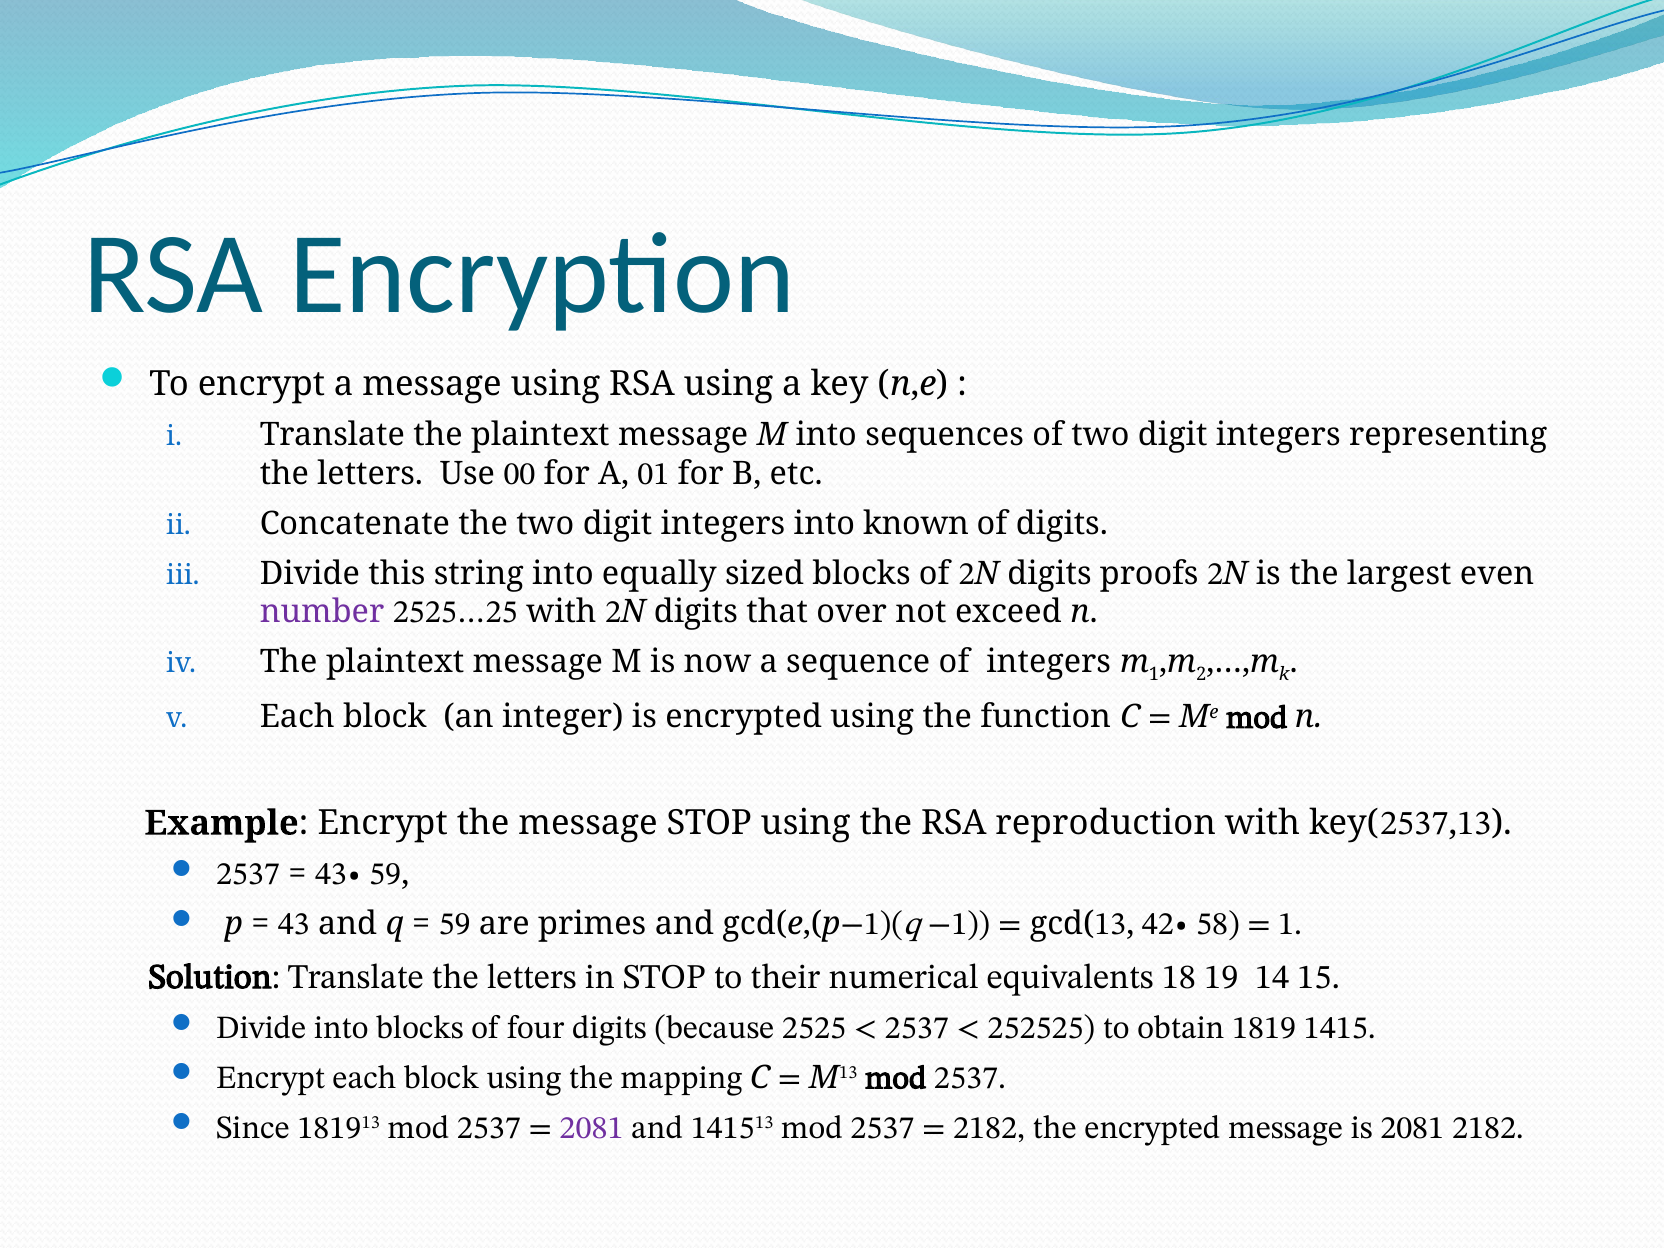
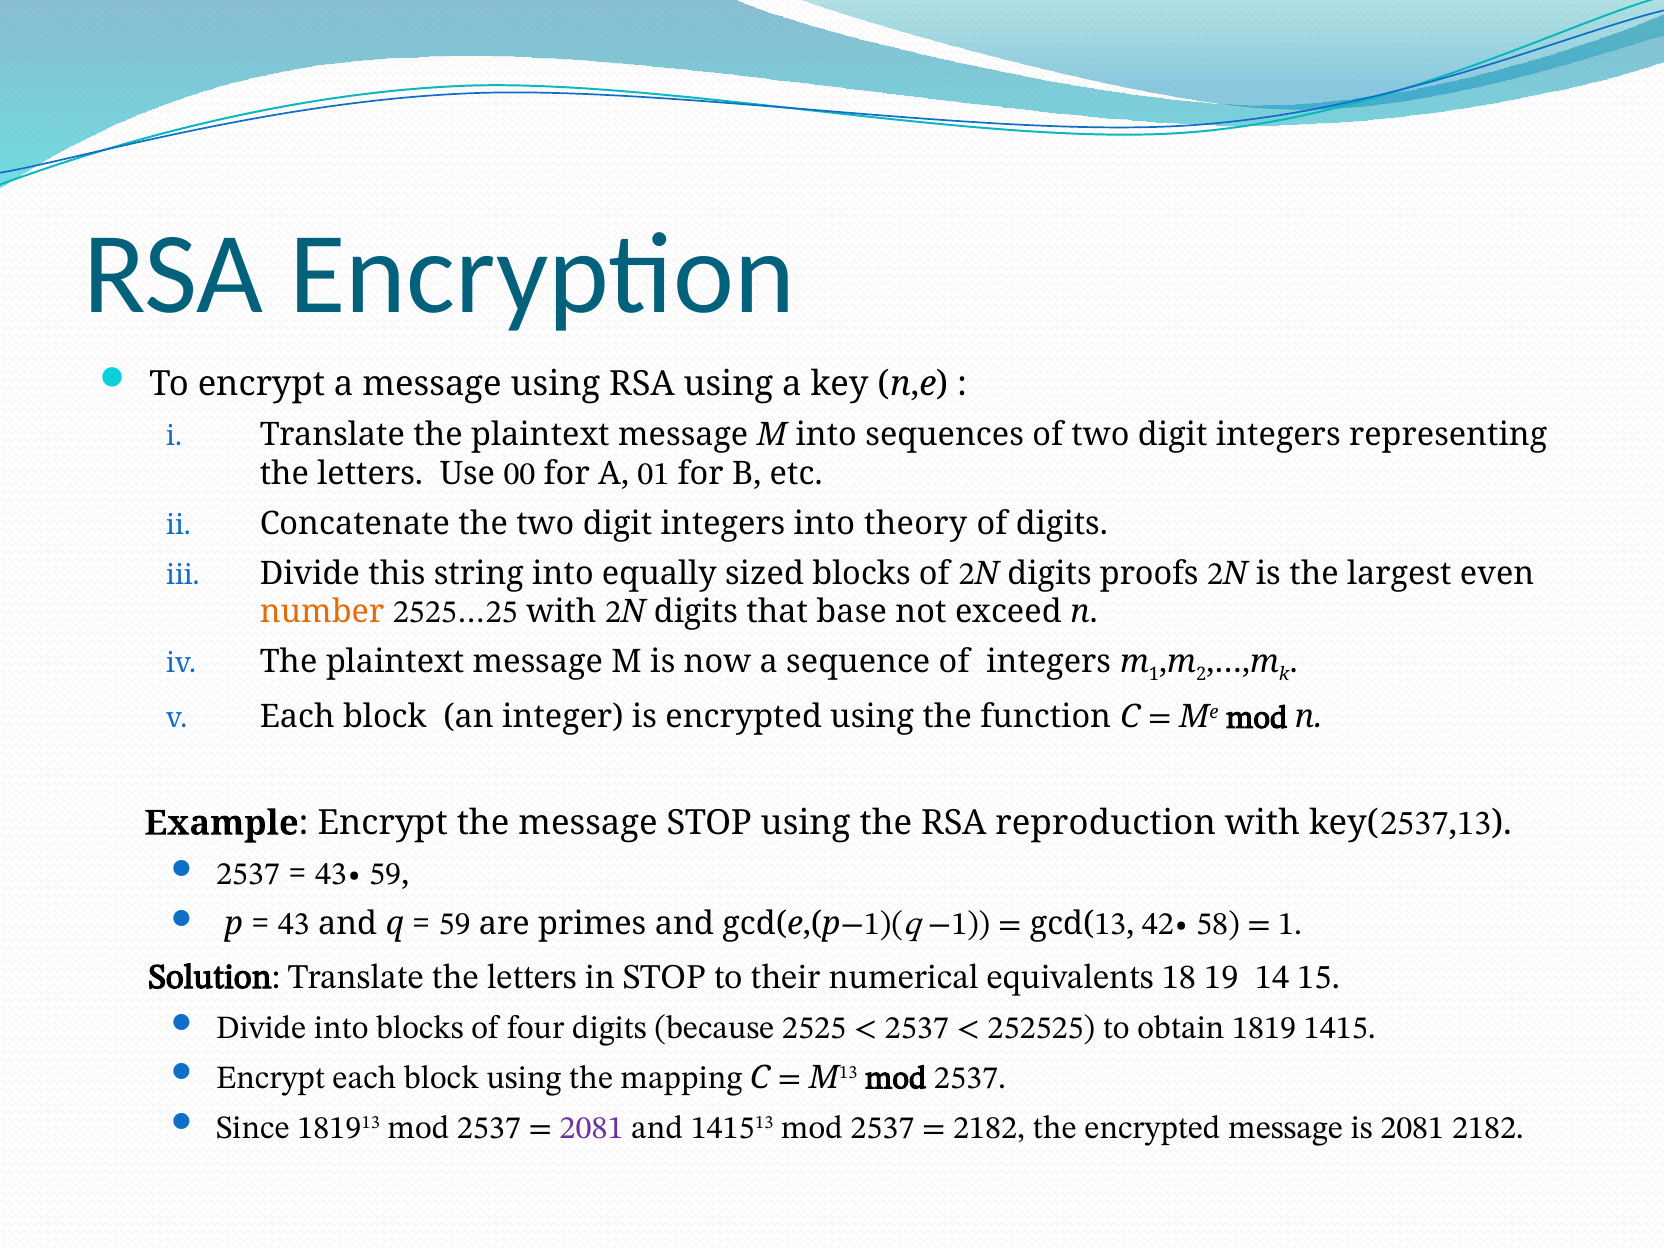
known: known -> theory
number colour: purple -> orange
over: over -> base
